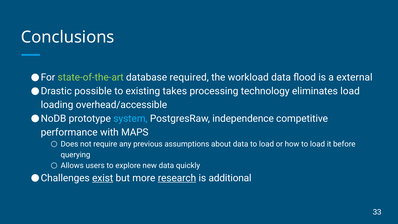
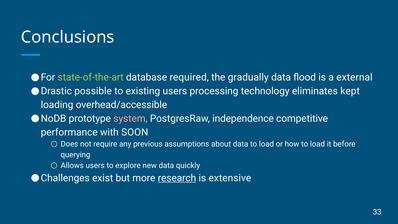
workload: workload -> gradually
existing takes: takes -> users
eliminates load: load -> kept
system colour: light blue -> pink
MAPS: MAPS -> SOON
exist underline: present -> none
additional: additional -> extensive
